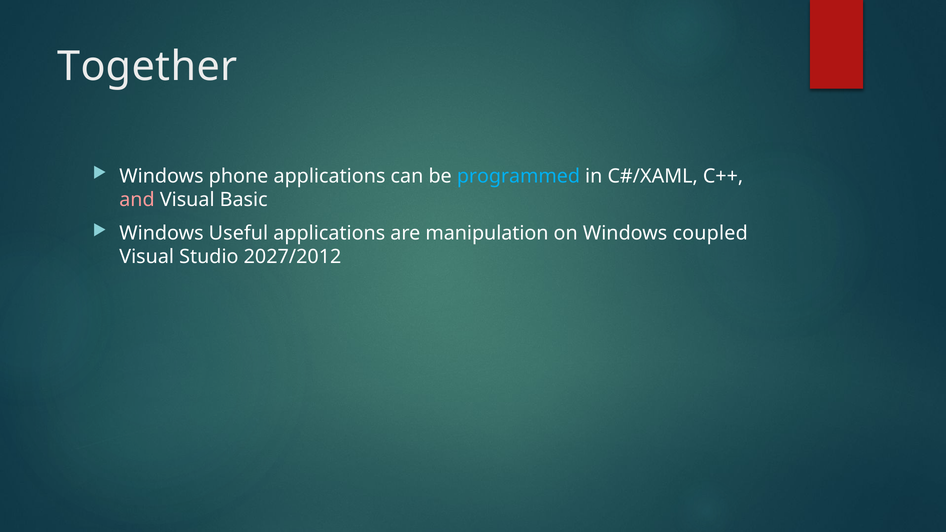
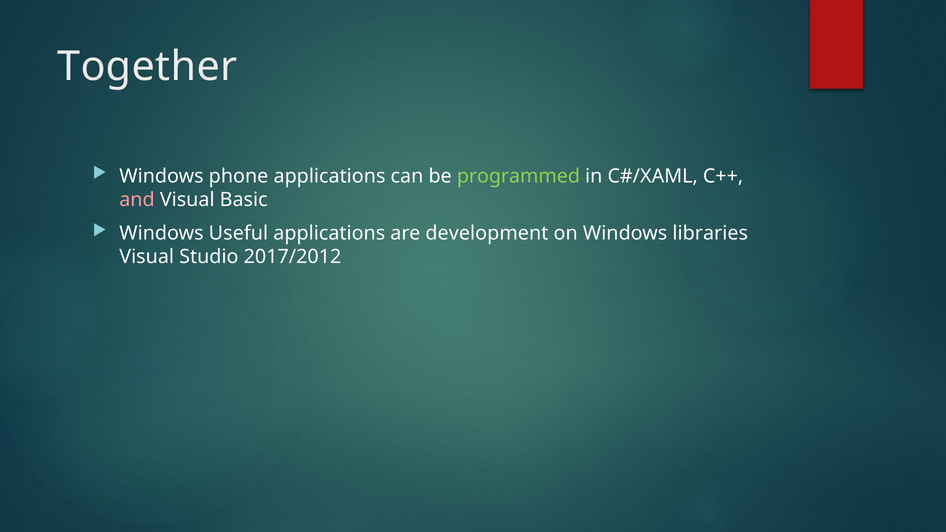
programmed colour: light blue -> light green
manipulation: manipulation -> development
coupled: coupled -> libraries
2027/2012: 2027/2012 -> 2017/2012
